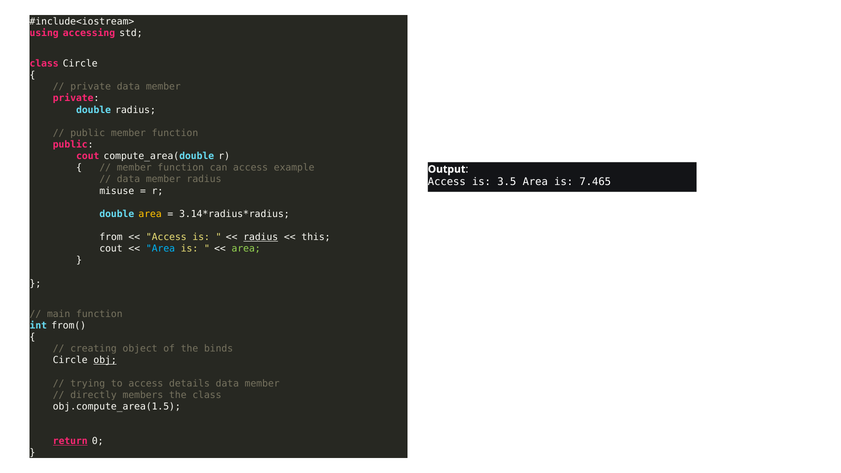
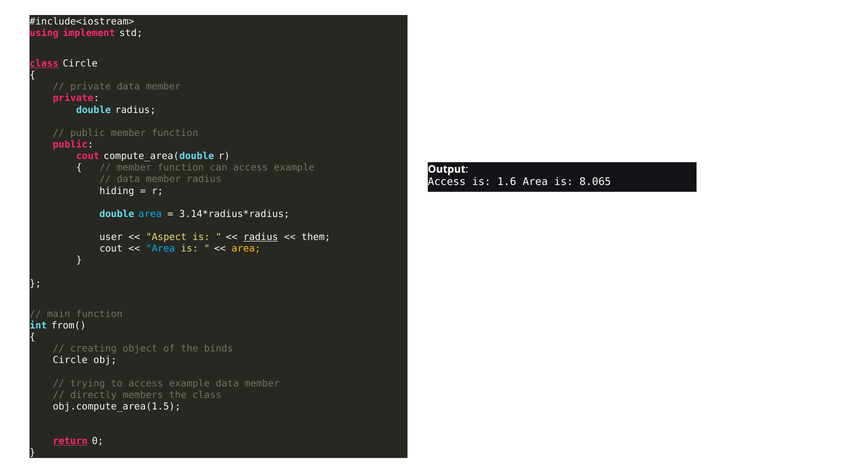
accessing: accessing -> implement
class at (44, 64) underline: none -> present
3.5: 3.5 -> 1.6
7.465: 7.465 -> 8.065
misuse: misuse -> hiding
area at (150, 214) colour: yellow -> light blue
from: from -> user
Access at (166, 237): Access -> Aspect
this: this -> them
area at (246, 249) colour: light green -> yellow
obj underline: present -> none
to access details: details -> example
